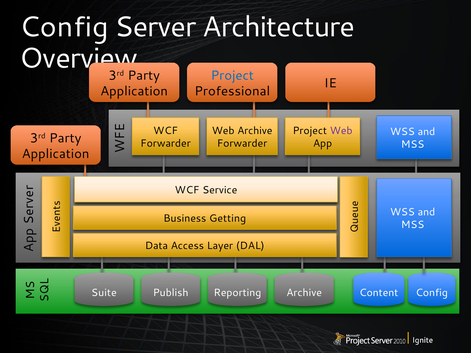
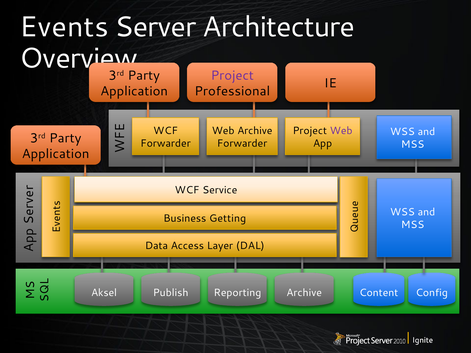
Config at (64, 27): Config -> Events
Project at (232, 75) colour: blue -> purple
Suite: Suite -> Aksel
